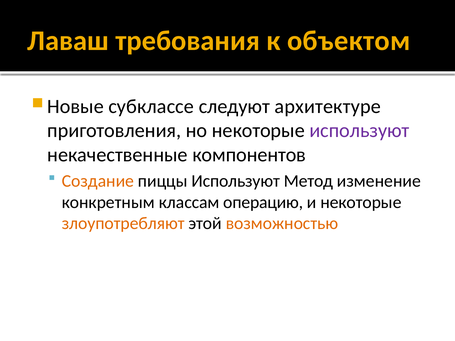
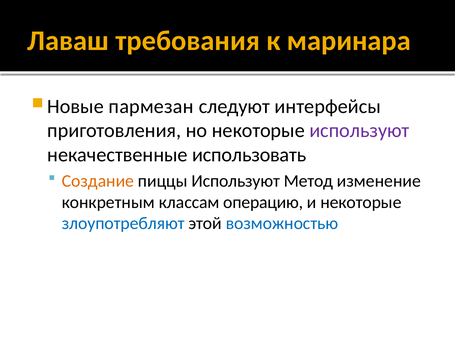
объектом: объектом -> маринара
субклассе: субклассе -> пармезан
архитектуре: архитектуре -> интерфейсы
компонентов: компонентов -> использовать
злоупотребляют colour: orange -> blue
возможностью colour: orange -> blue
